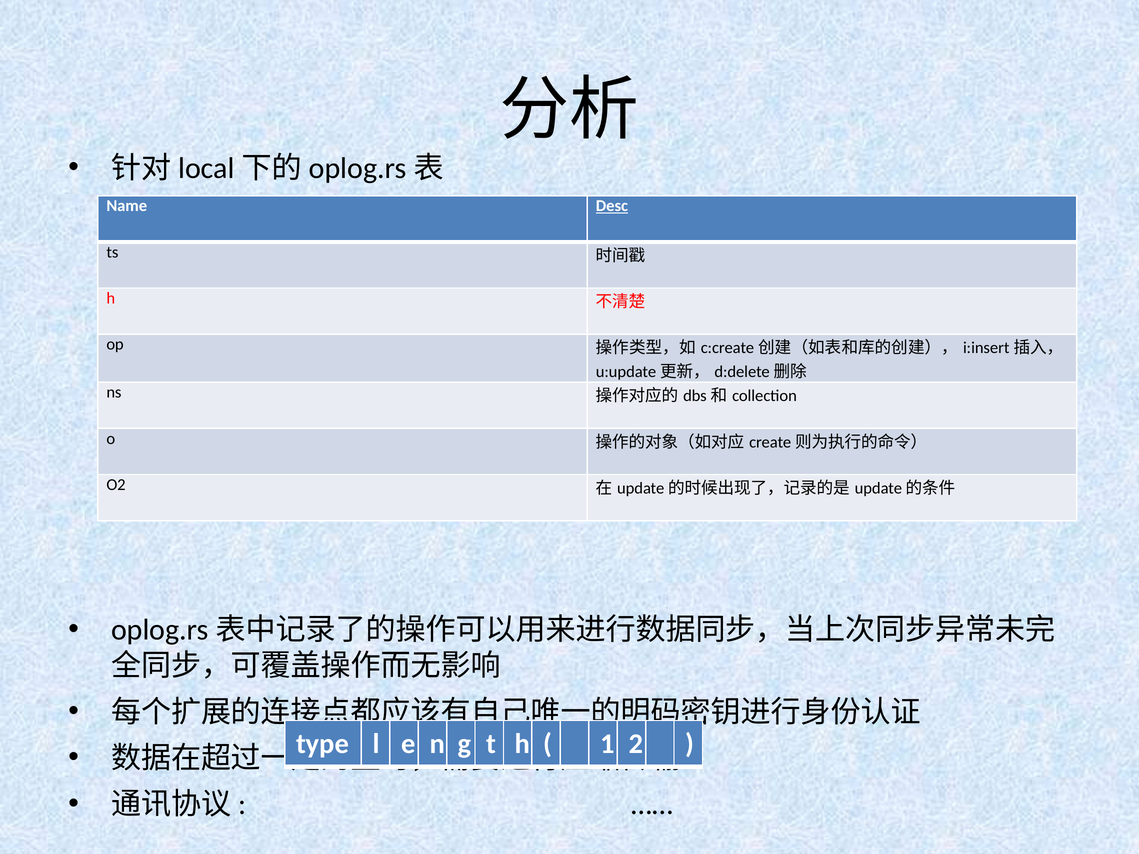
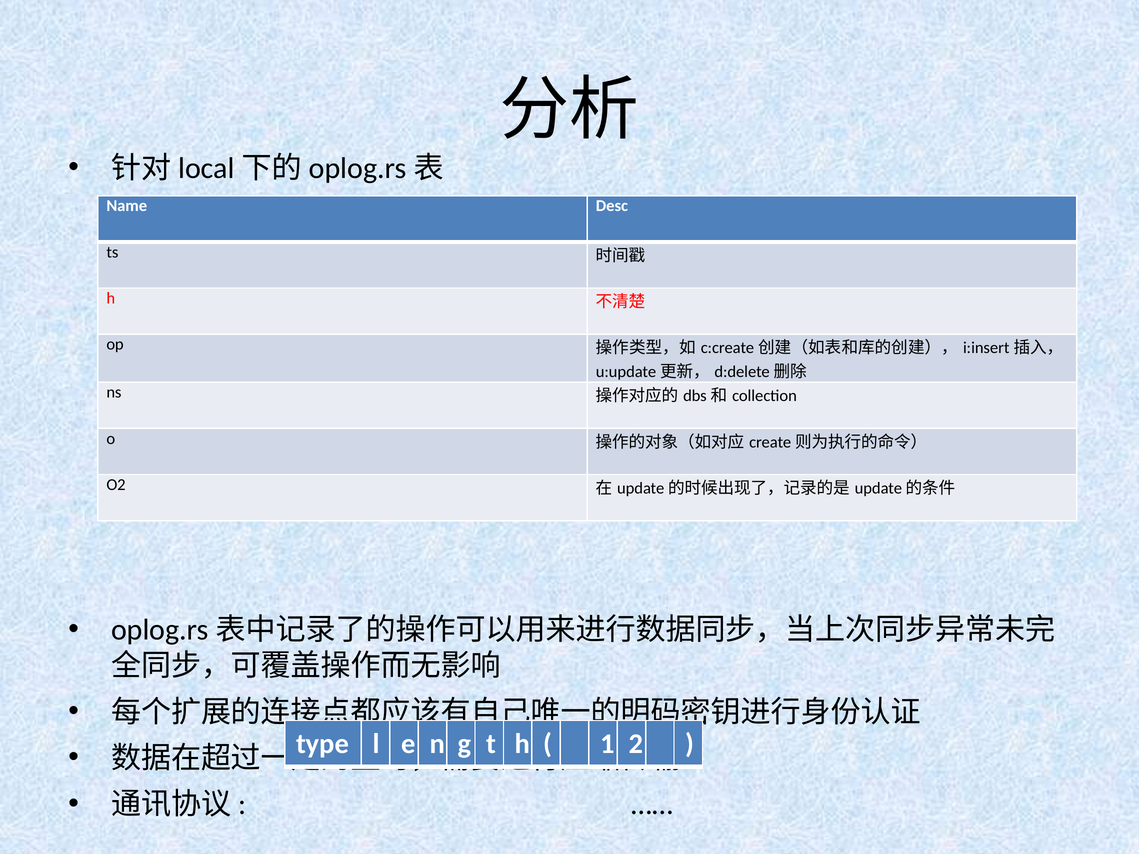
Desc underline: present -> none
